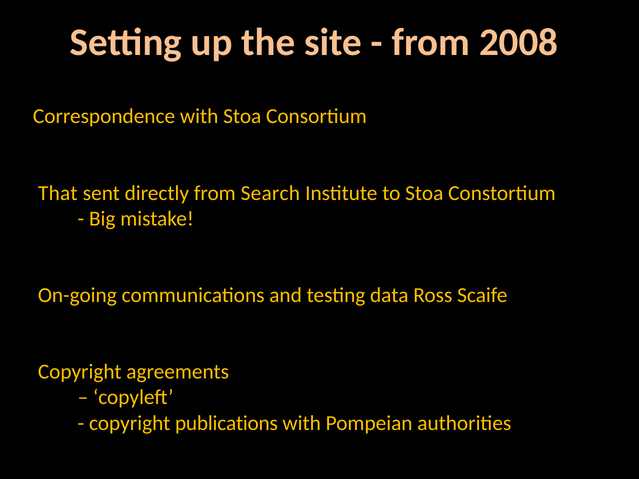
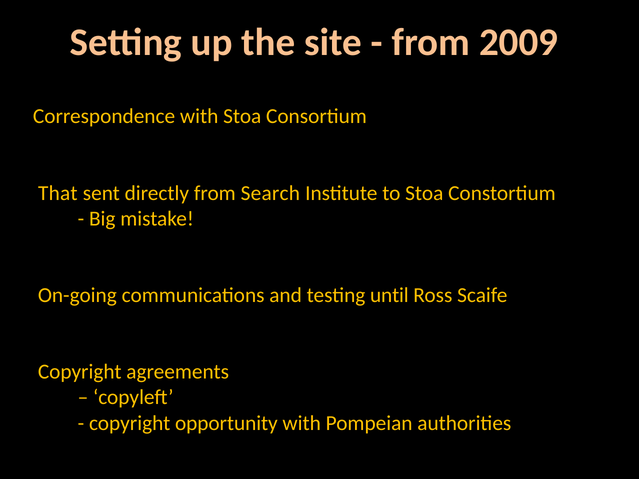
2008: 2008 -> 2009
data: data -> until
publications: publications -> opportunity
